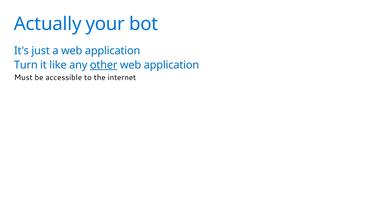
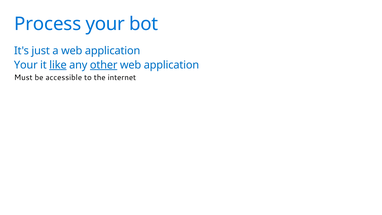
Actually: Actually -> Process
Turn at (26, 65): Turn -> Your
like underline: none -> present
